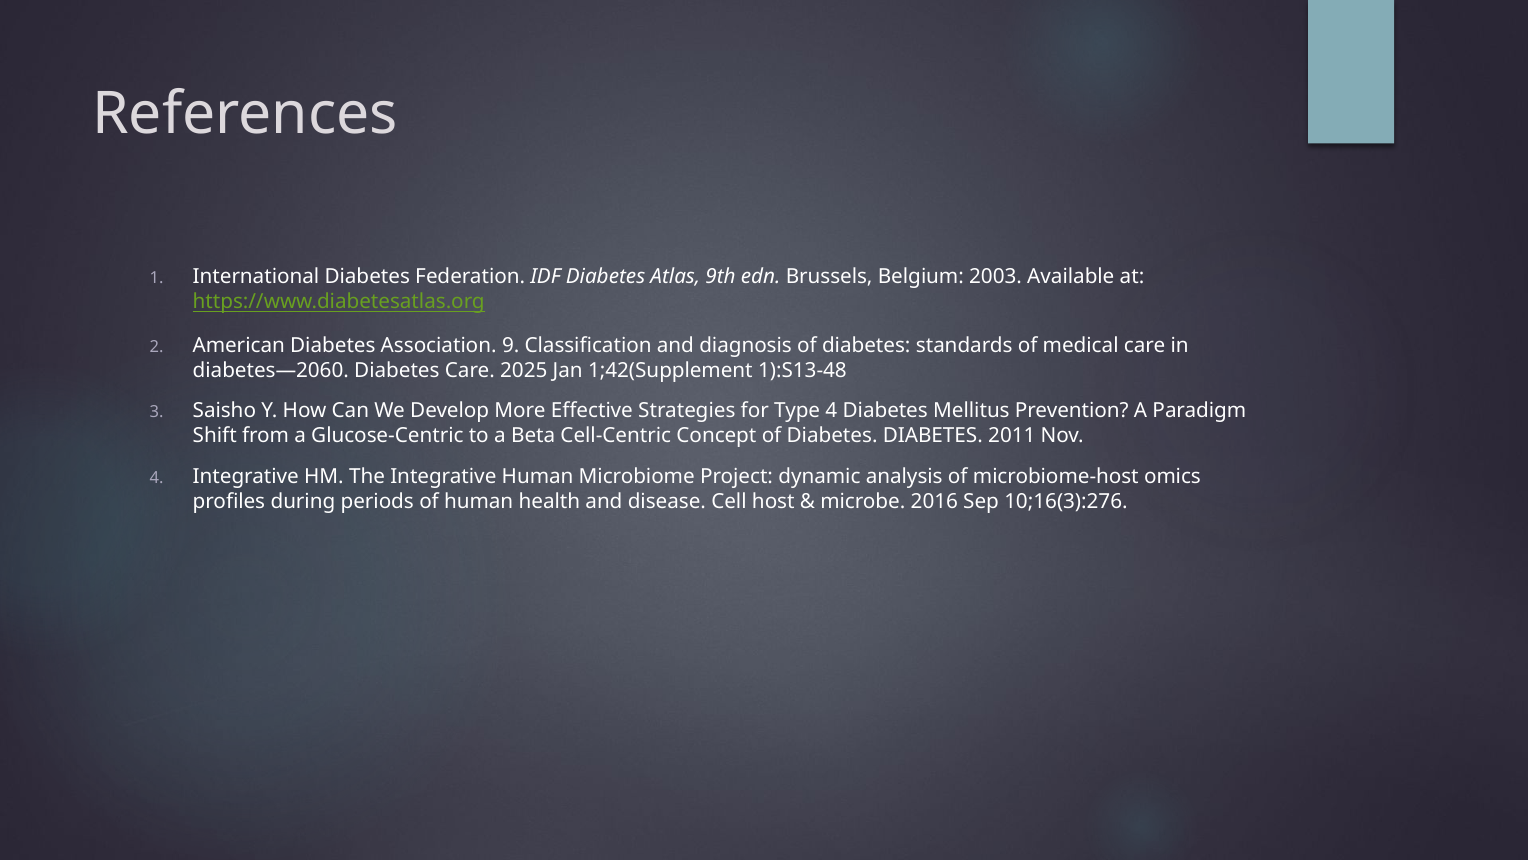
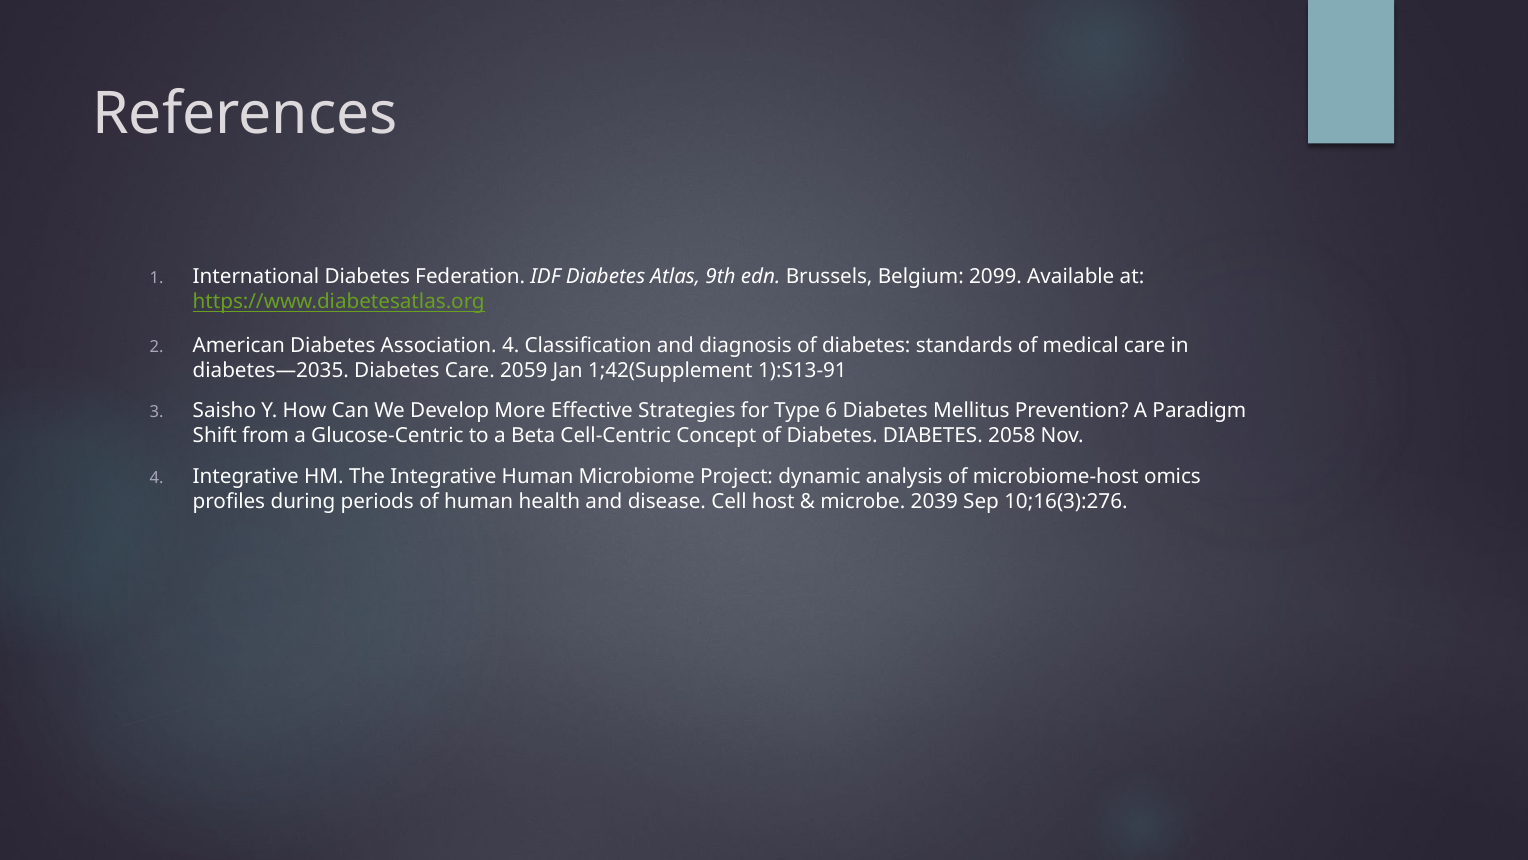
2003: 2003 -> 2099
Association 9: 9 -> 4
diabetes—2060: diabetes—2060 -> diabetes—2035
2025: 2025 -> 2059
1):S13-48: 1):S13-48 -> 1):S13-91
Type 4: 4 -> 6
2011: 2011 -> 2058
2016: 2016 -> 2039
